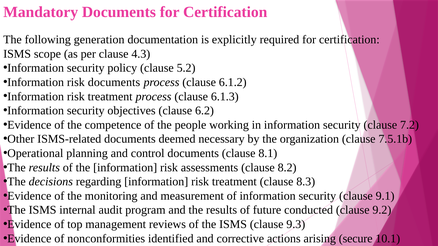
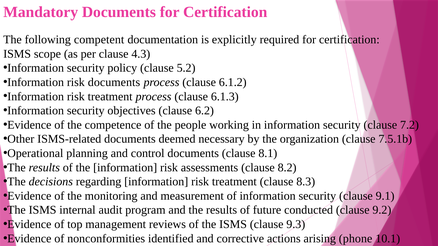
generation: generation -> competent
secure: secure -> phone
